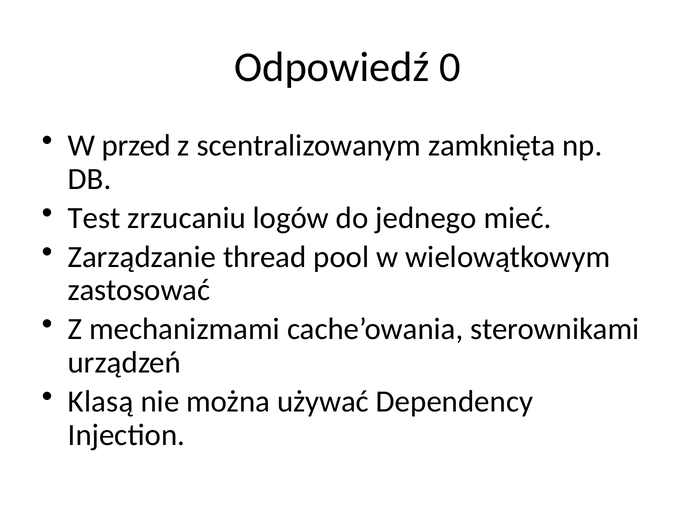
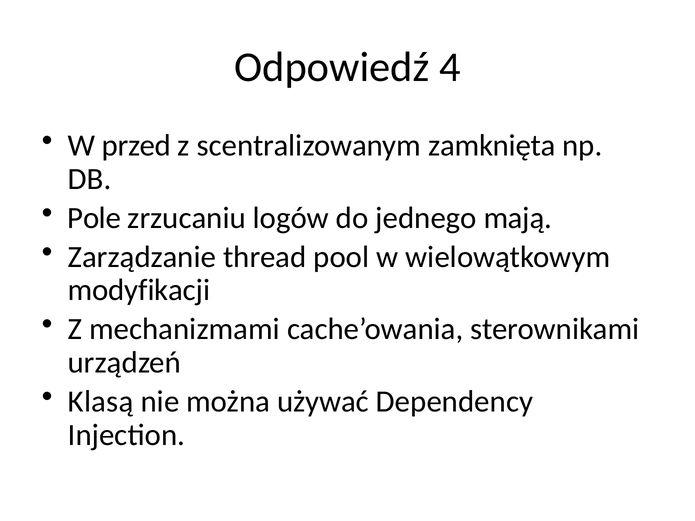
0: 0 -> 4
Test: Test -> Pole
mieć: mieć -> mają
zastosować: zastosować -> modyfikacji
